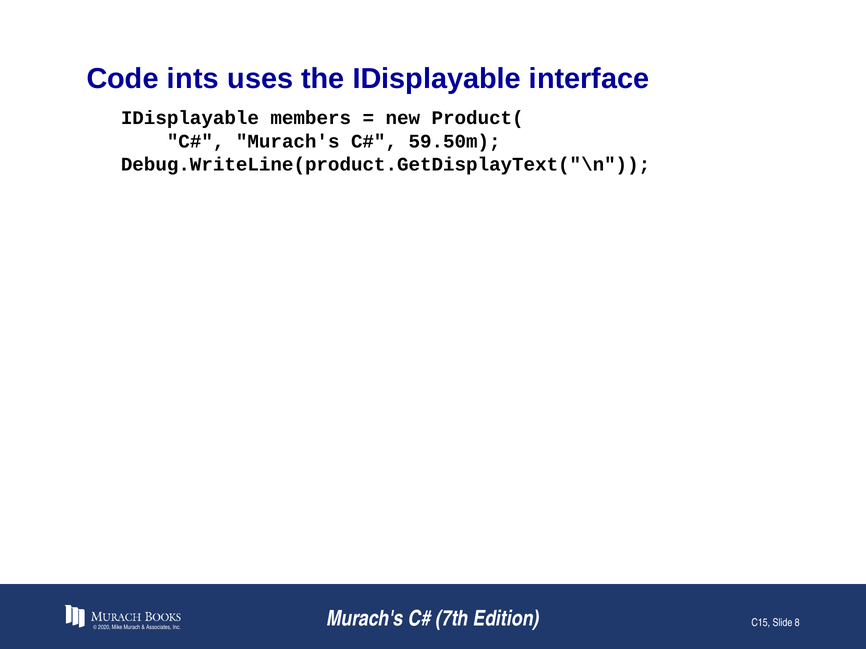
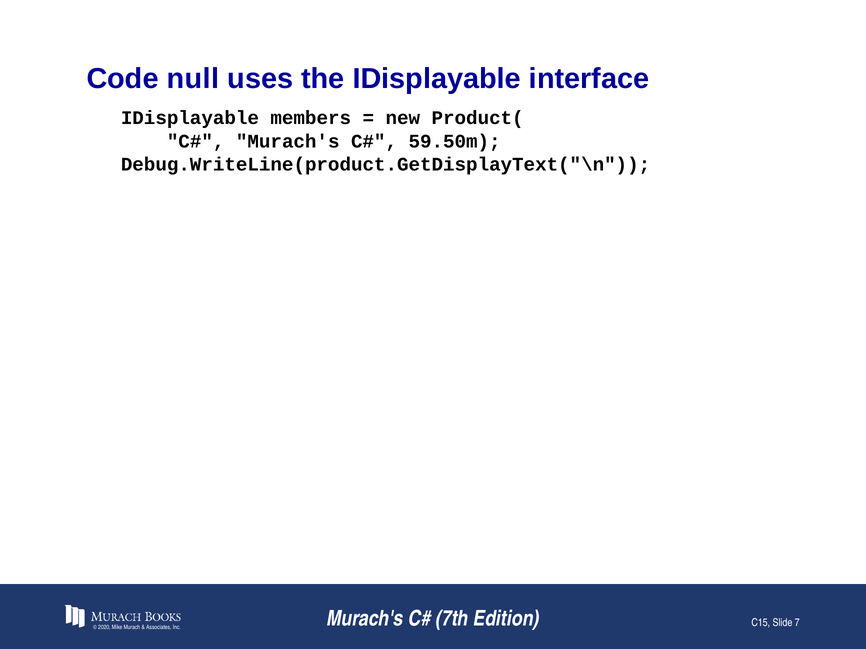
ints: ints -> null
8: 8 -> 7
